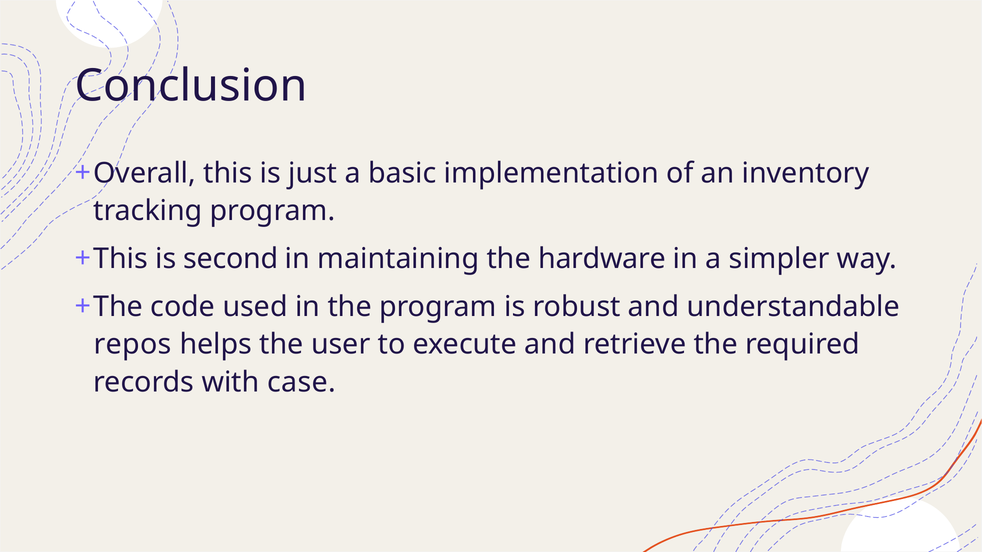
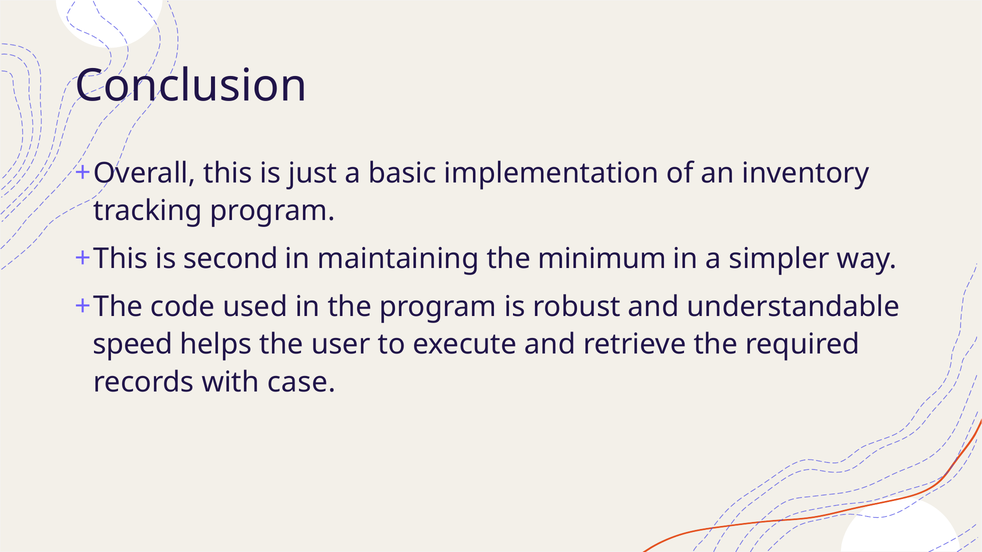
hardware: hardware -> minimum
repos: repos -> speed
